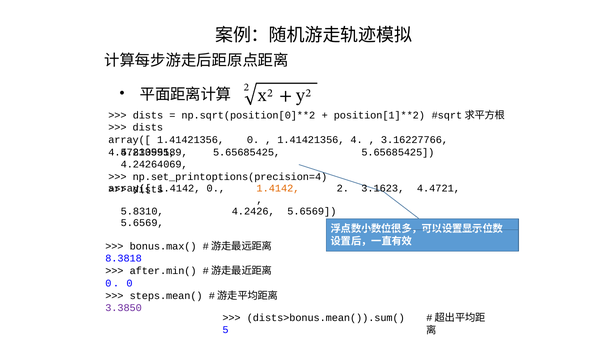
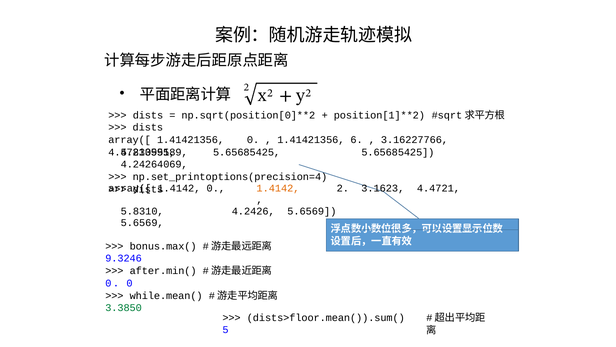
4: 4 -> 6
8.3818: 8.3818 -> 9.3246
steps.mean(: steps.mean( -> while.mean(
3.3850 colour: purple -> green
dists>bonus.mean()).sum(: dists>bonus.mean()).sum( -> dists>floor.mean()).sum(
